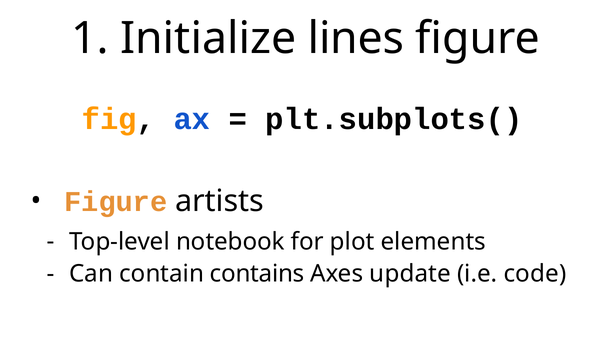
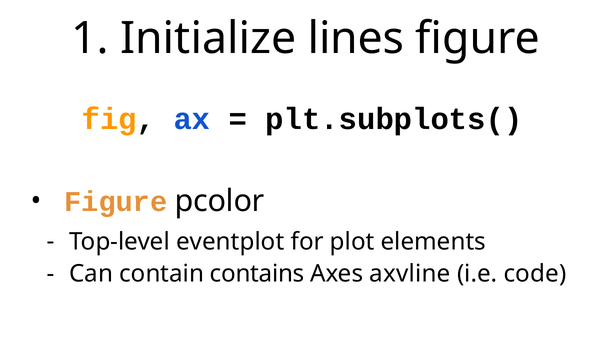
artists: artists -> pcolor
notebook: notebook -> eventplot
update: update -> axvline
